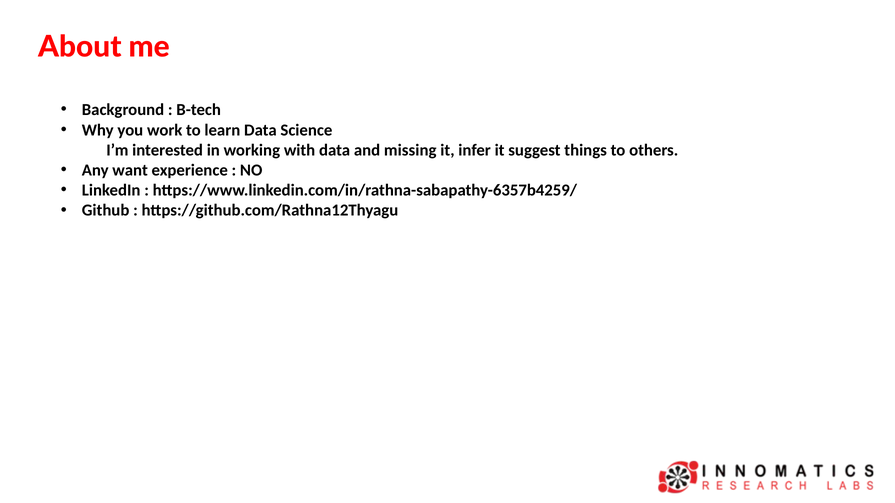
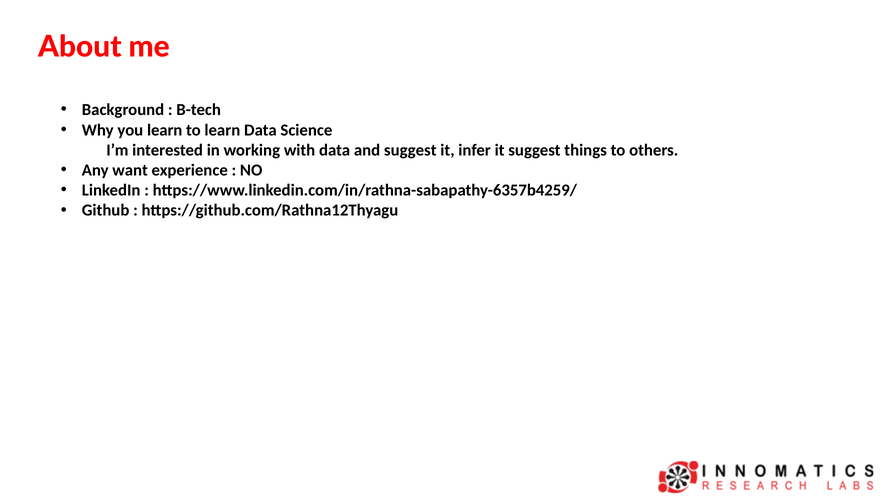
you work: work -> learn
and missing: missing -> suggest
